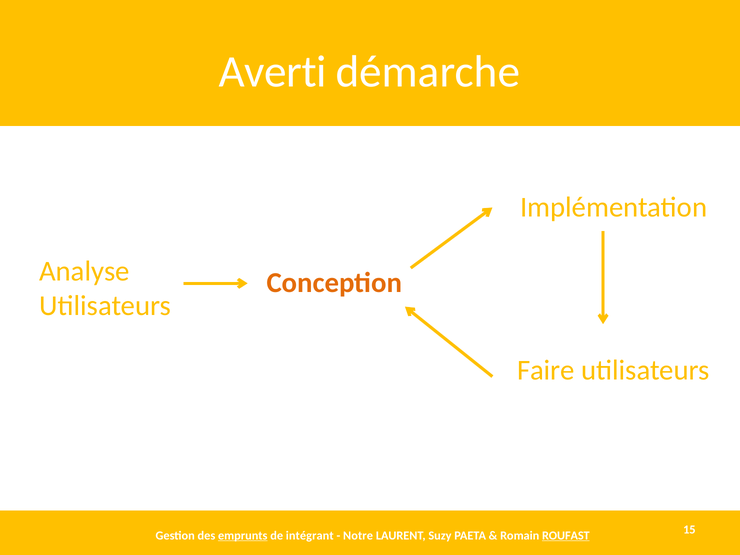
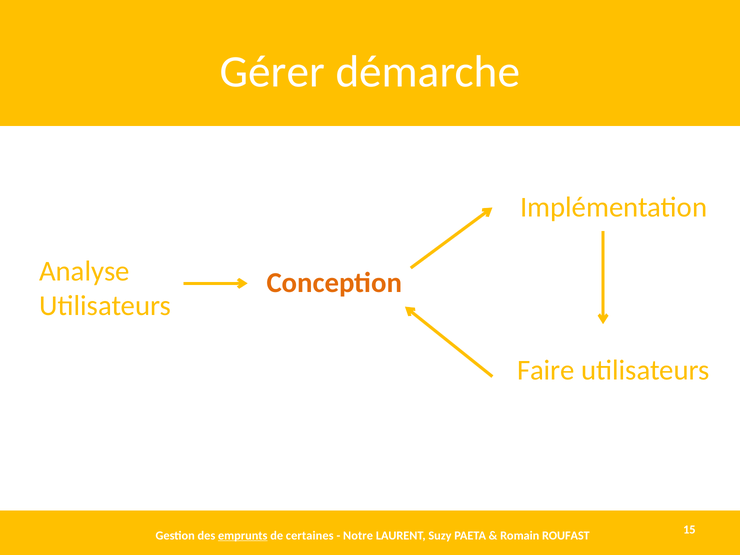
Averti: Averti -> Gérer
intégrant: intégrant -> certaines
ROUFAST underline: present -> none
